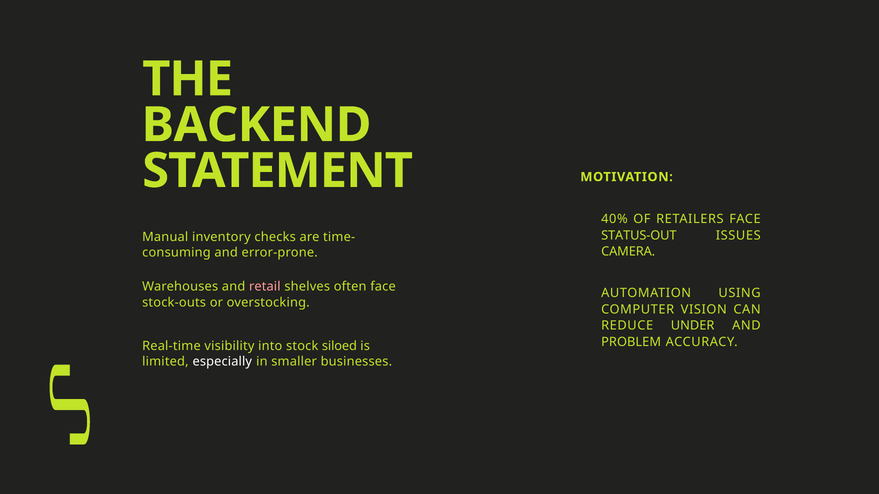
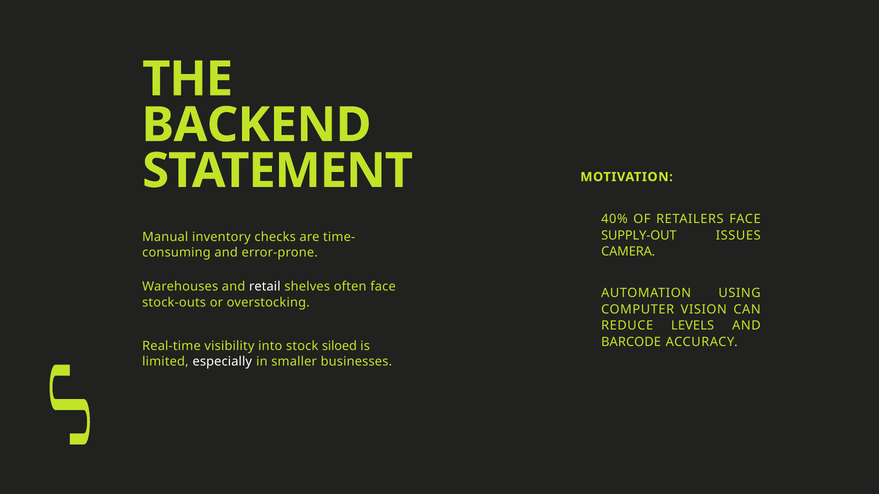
STATUS-OUT: STATUS-OUT -> SUPPLY-OUT
retail colour: pink -> white
UNDER: UNDER -> LEVELS
PROBLEM: PROBLEM -> BARCODE
